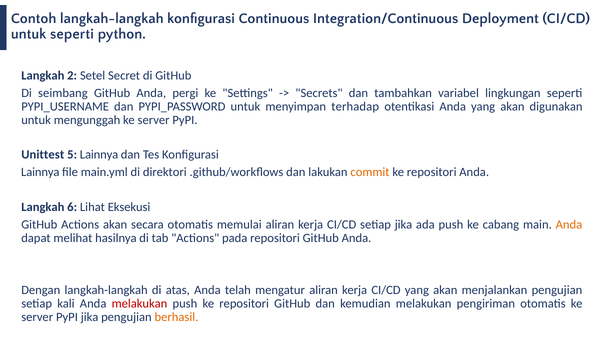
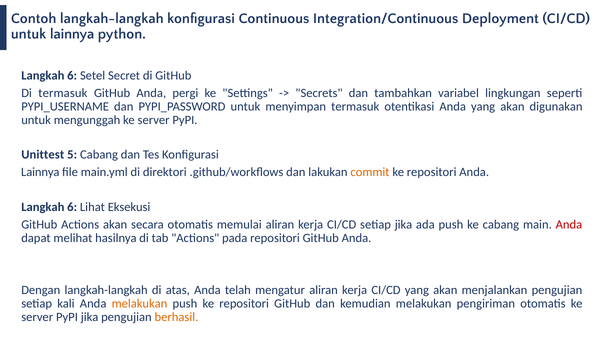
untuk seperti: seperti -> lainnya
2 at (72, 75): 2 -> 6
Di seimbang: seimbang -> termasuk
menyimpan terhadap: terhadap -> termasuk
5 Lainnya: Lainnya -> Cabang
Anda at (569, 224) colour: orange -> red
melakukan at (139, 303) colour: red -> orange
